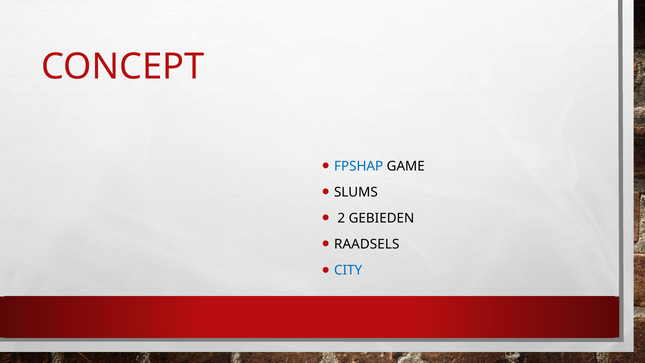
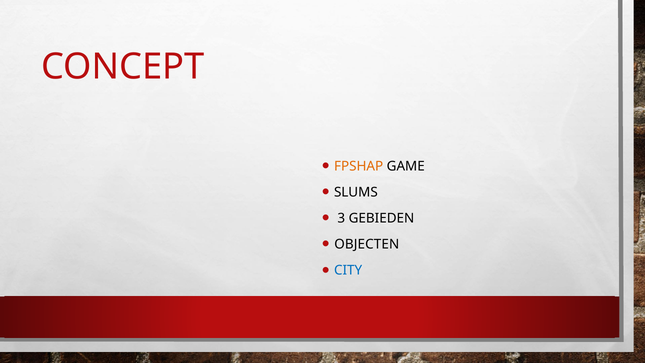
FPSHAP colour: blue -> orange
2: 2 -> 3
RAADSELS: RAADSELS -> OBJECTEN
